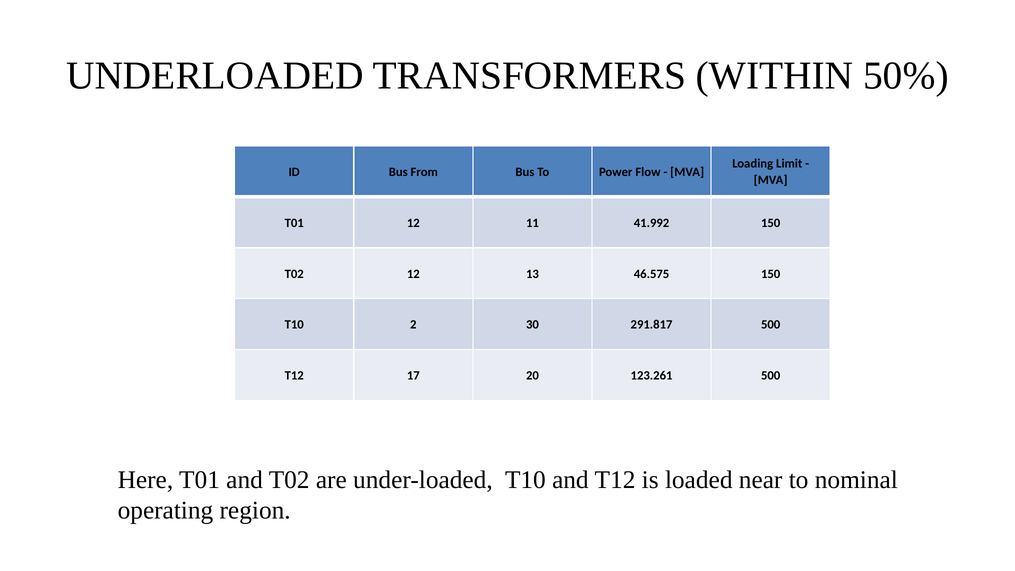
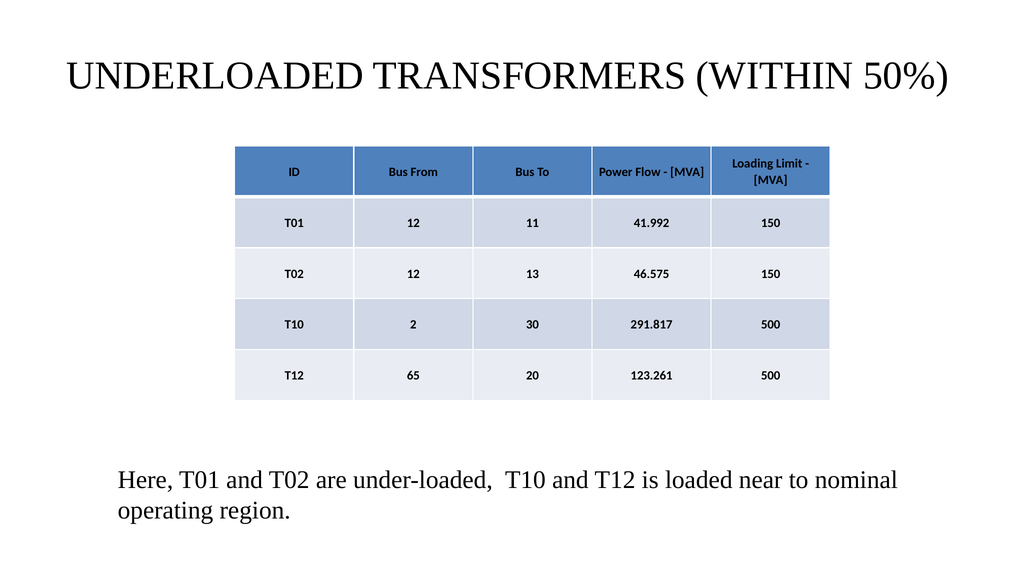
17: 17 -> 65
